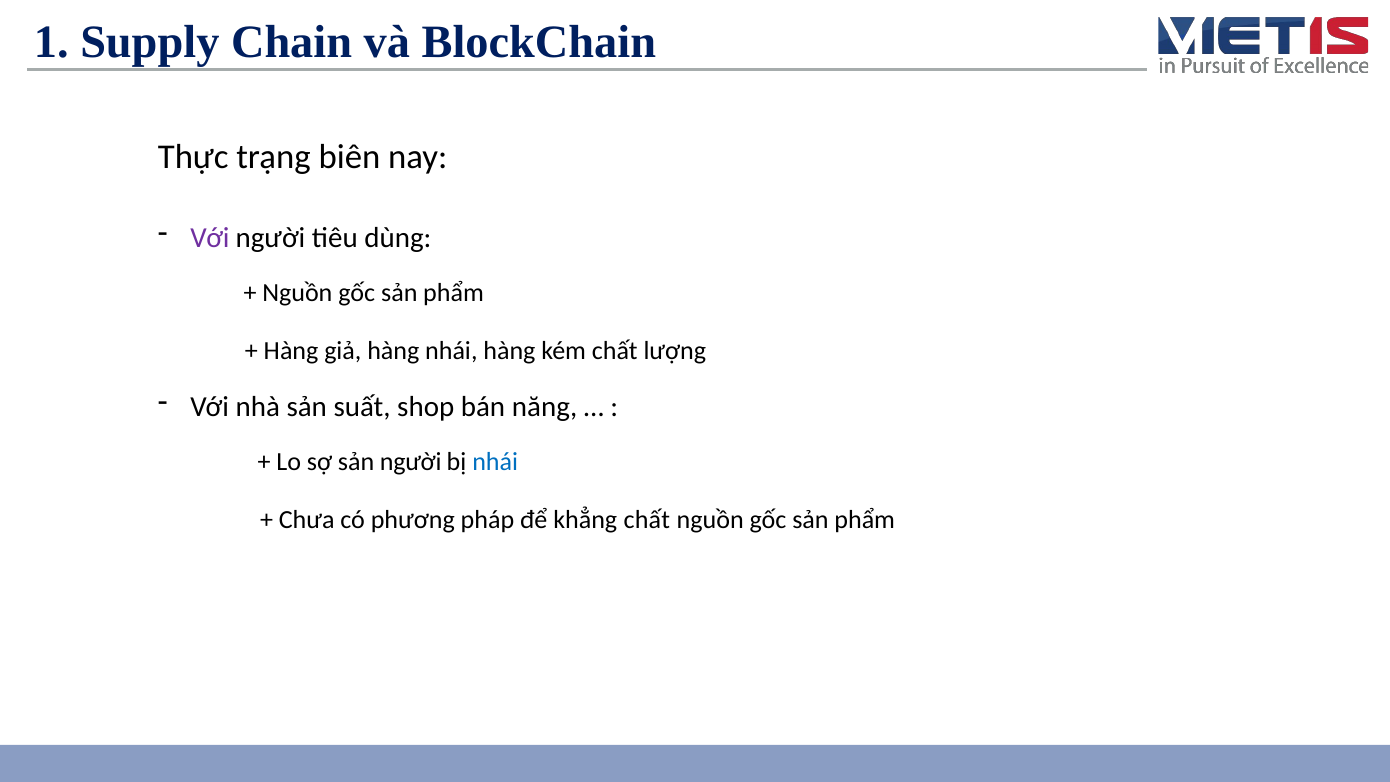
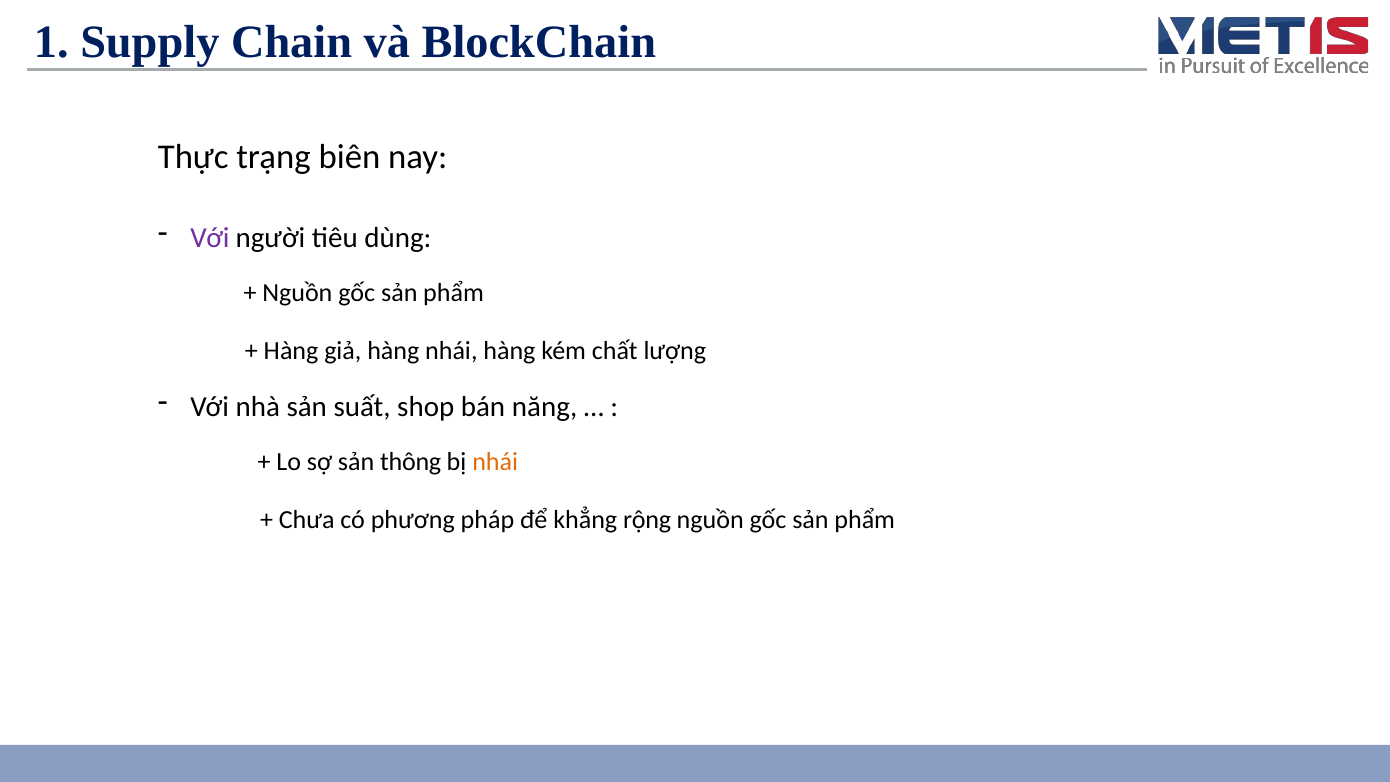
sản người: người -> thông
nhái at (495, 462) colour: blue -> orange
khẳng chất: chất -> rộng
